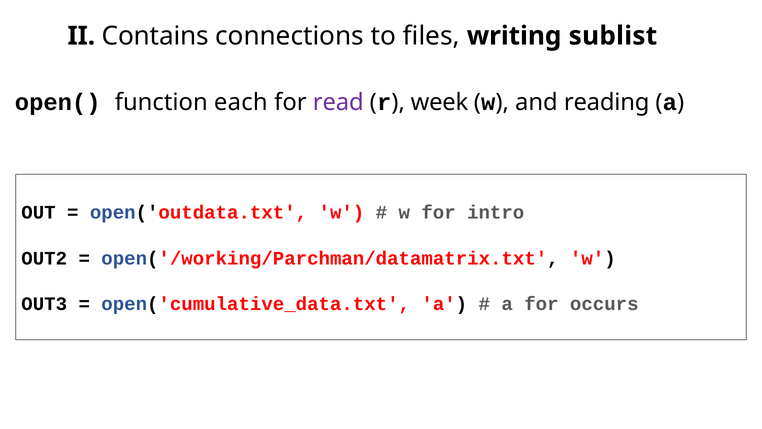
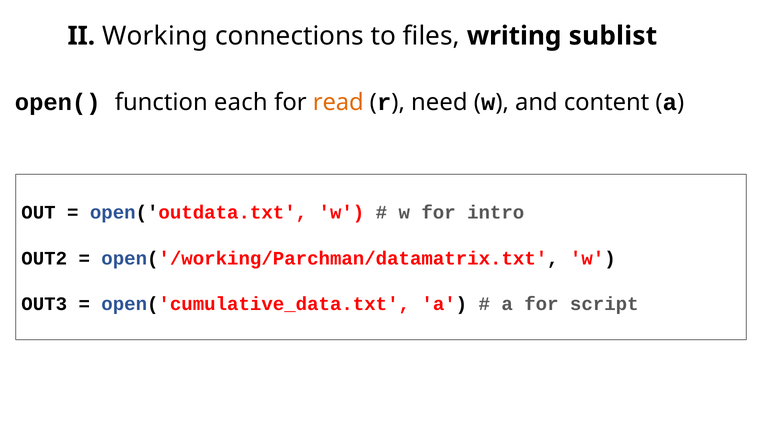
Contains: Contains -> Working
read colour: purple -> orange
week: week -> need
reading: reading -> content
occurs: occurs -> script
